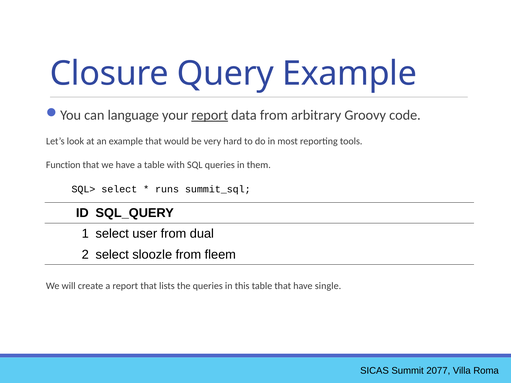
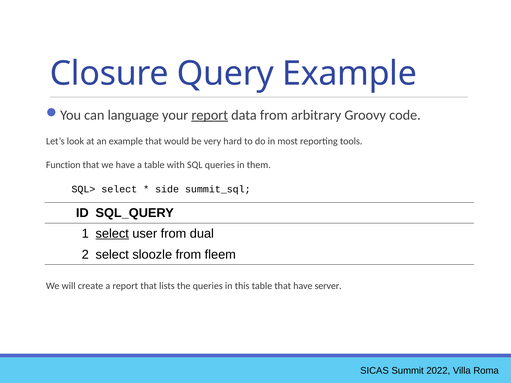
runs: runs -> side
select at (112, 234) underline: none -> present
single: single -> server
2077: 2077 -> 2022
